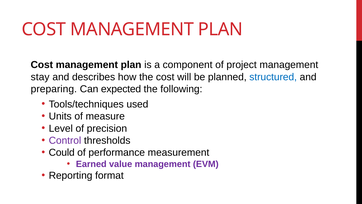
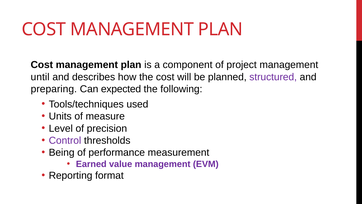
stay: stay -> until
structured colour: blue -> purple
Could: Could -> Being
